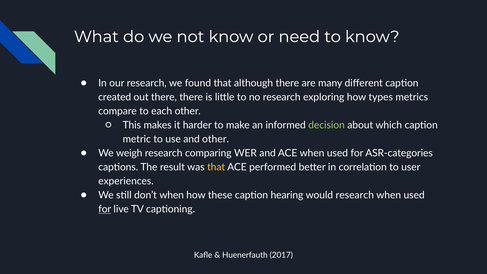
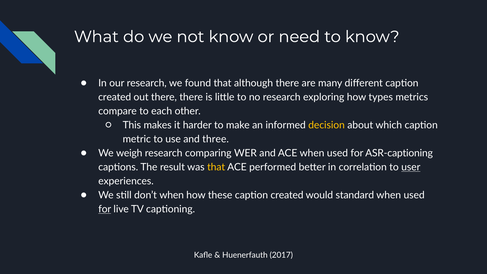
decision colour: light green -> yellow
and other: other -> three
ASR-categories: ASR-categories -> ASR-captioning
user underline: none -> present
these caption hearing: hearing -> created
would research: research -> standard
